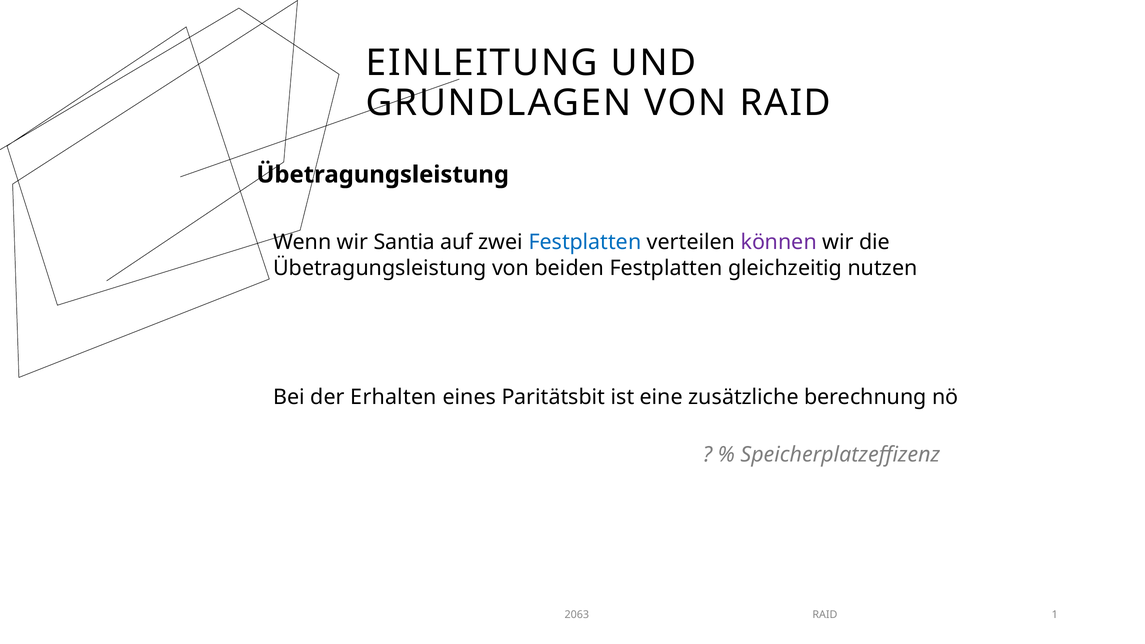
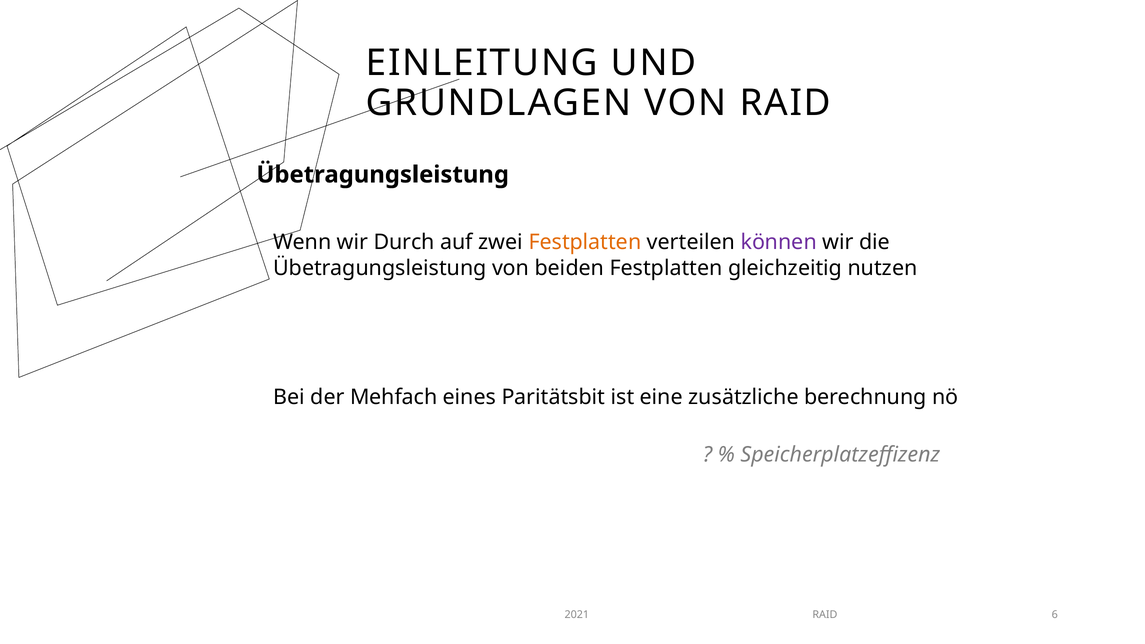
Santia: Santia -> Durch
Festplatten at (585, 242) colour: blue -> orange
Erhalten: Erhalten -> Mehfach
2063: 2063 -> 2021
1: 1 -> 6
